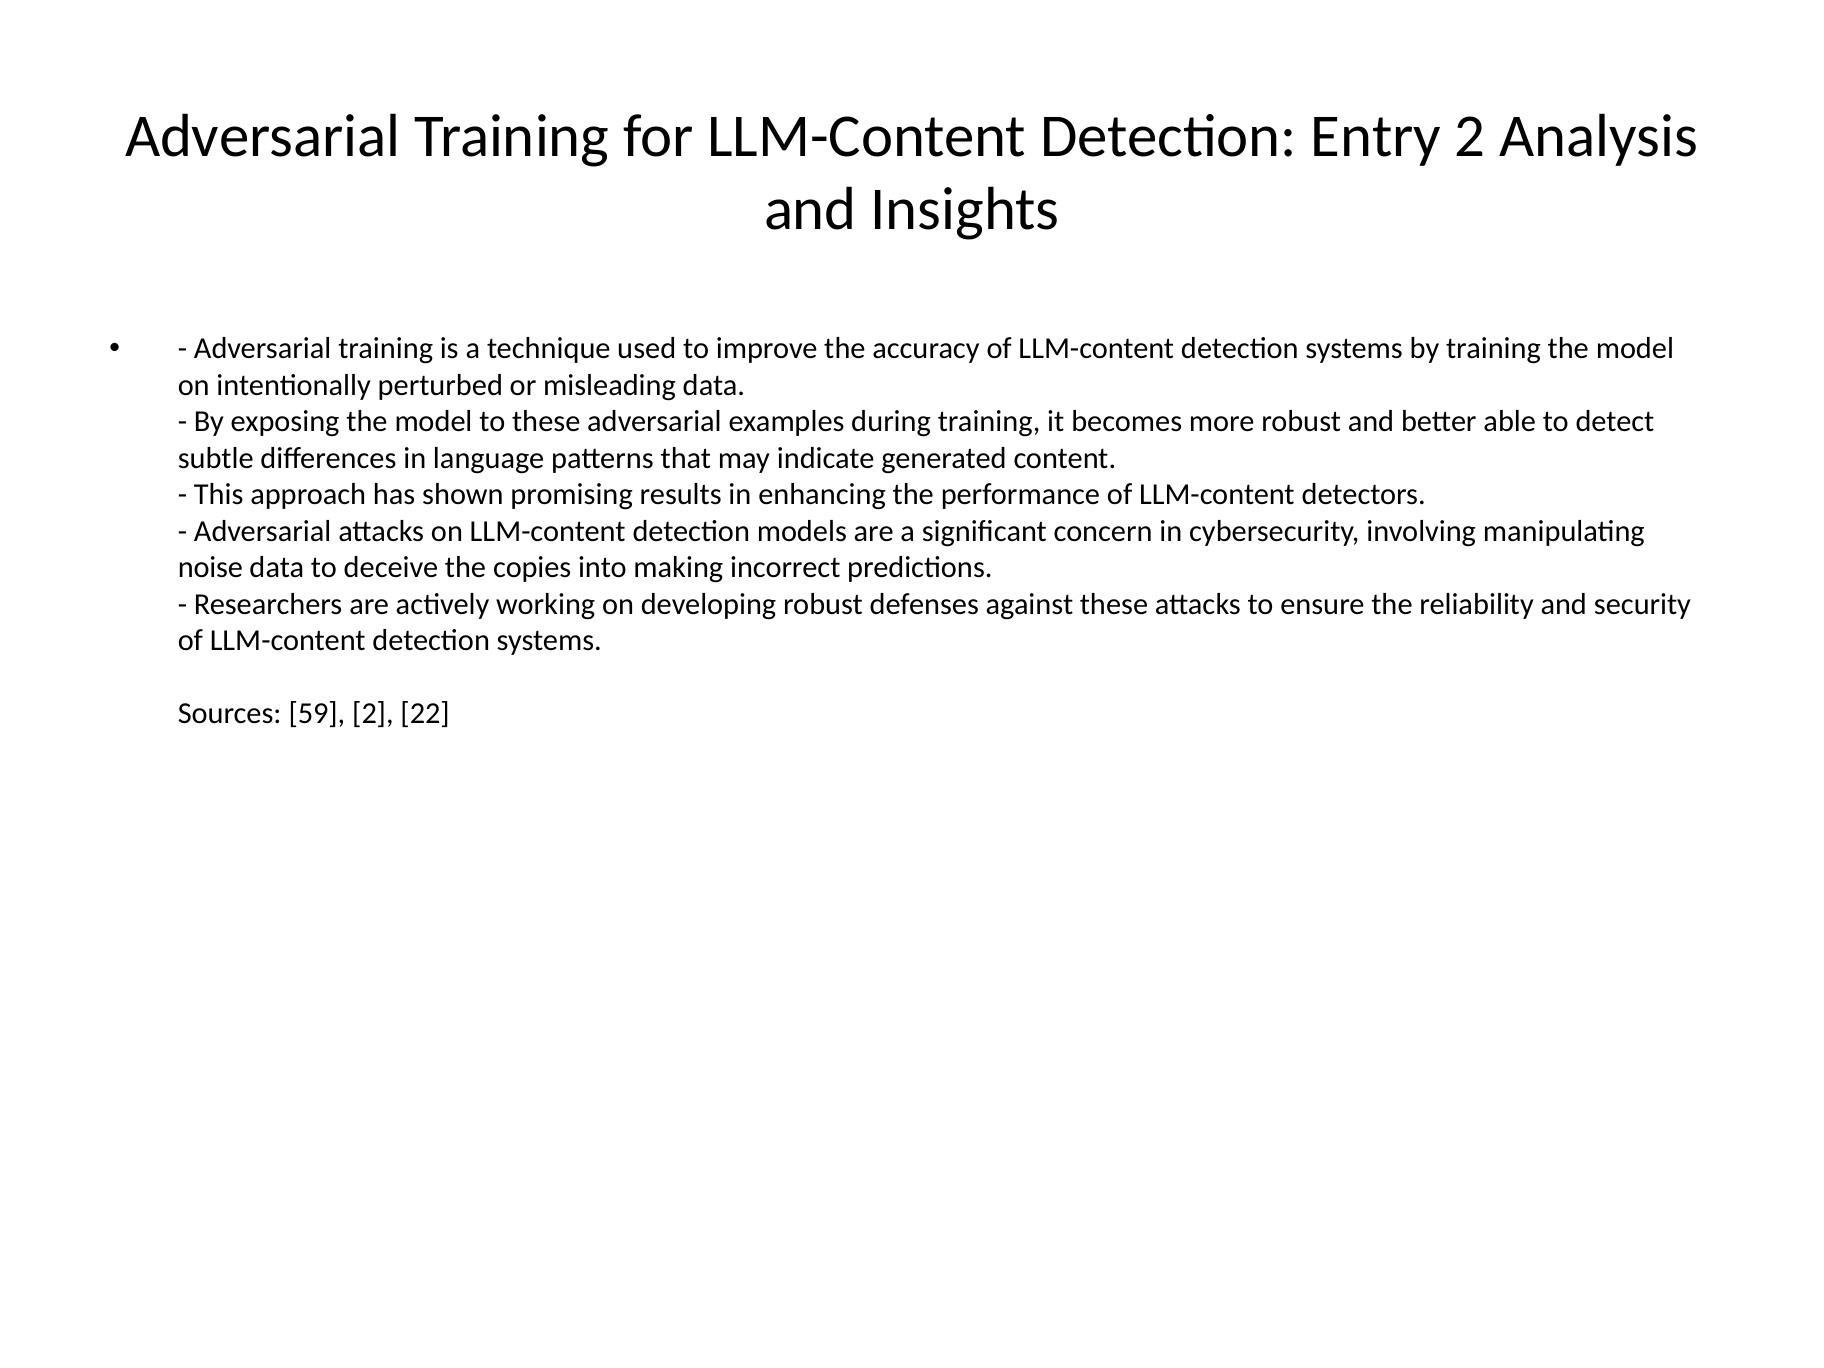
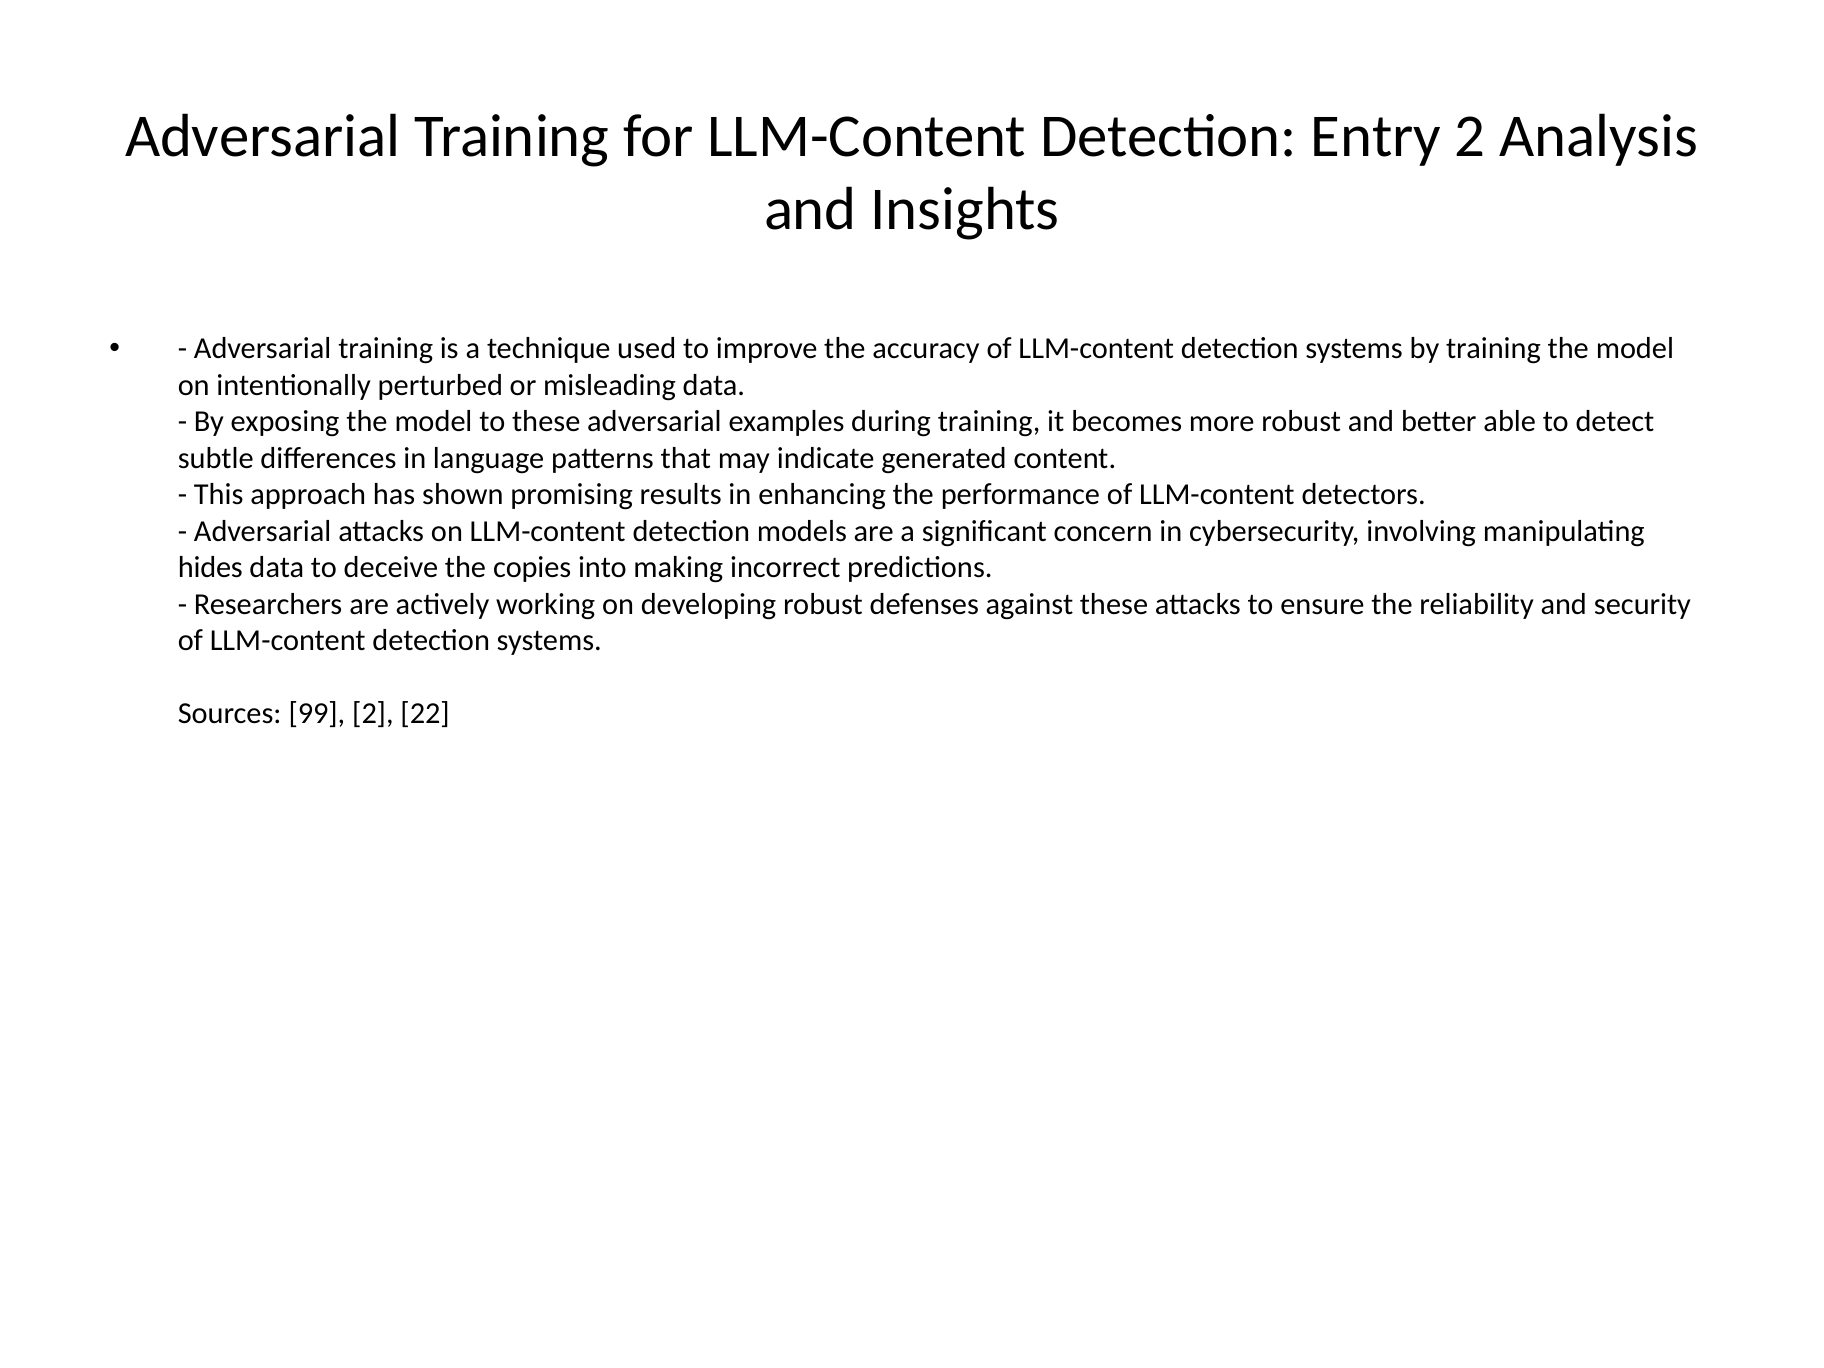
noise: noise -> hides
59: 59 -> 99
